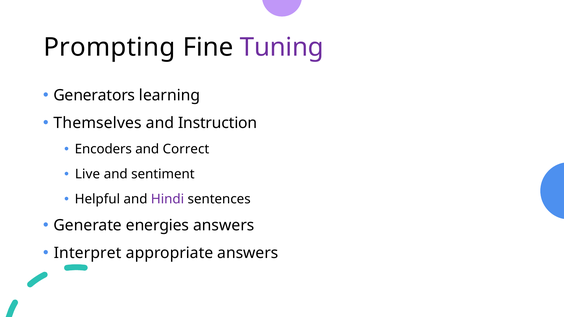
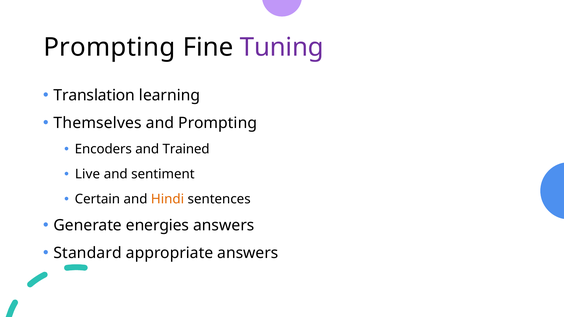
Generators: Generators -> Translation
and Instruction: Instruction -> Prompting
Correct: Correct -> Trained
Helpful: Helpful -> Certain
Hindi colour: purple -> orange
Interpret: Interpret -> Standard
